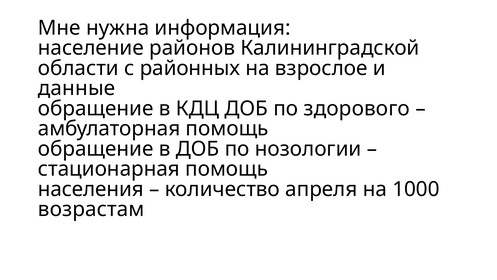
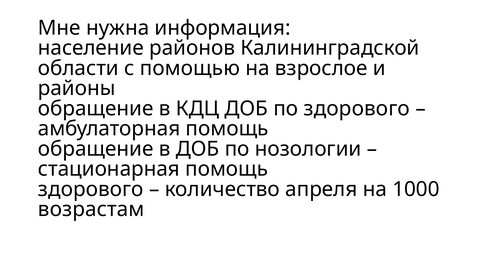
районных: районных -> помощью
данные: данные -> районы
населения at (91, 189): населения -> здорового
